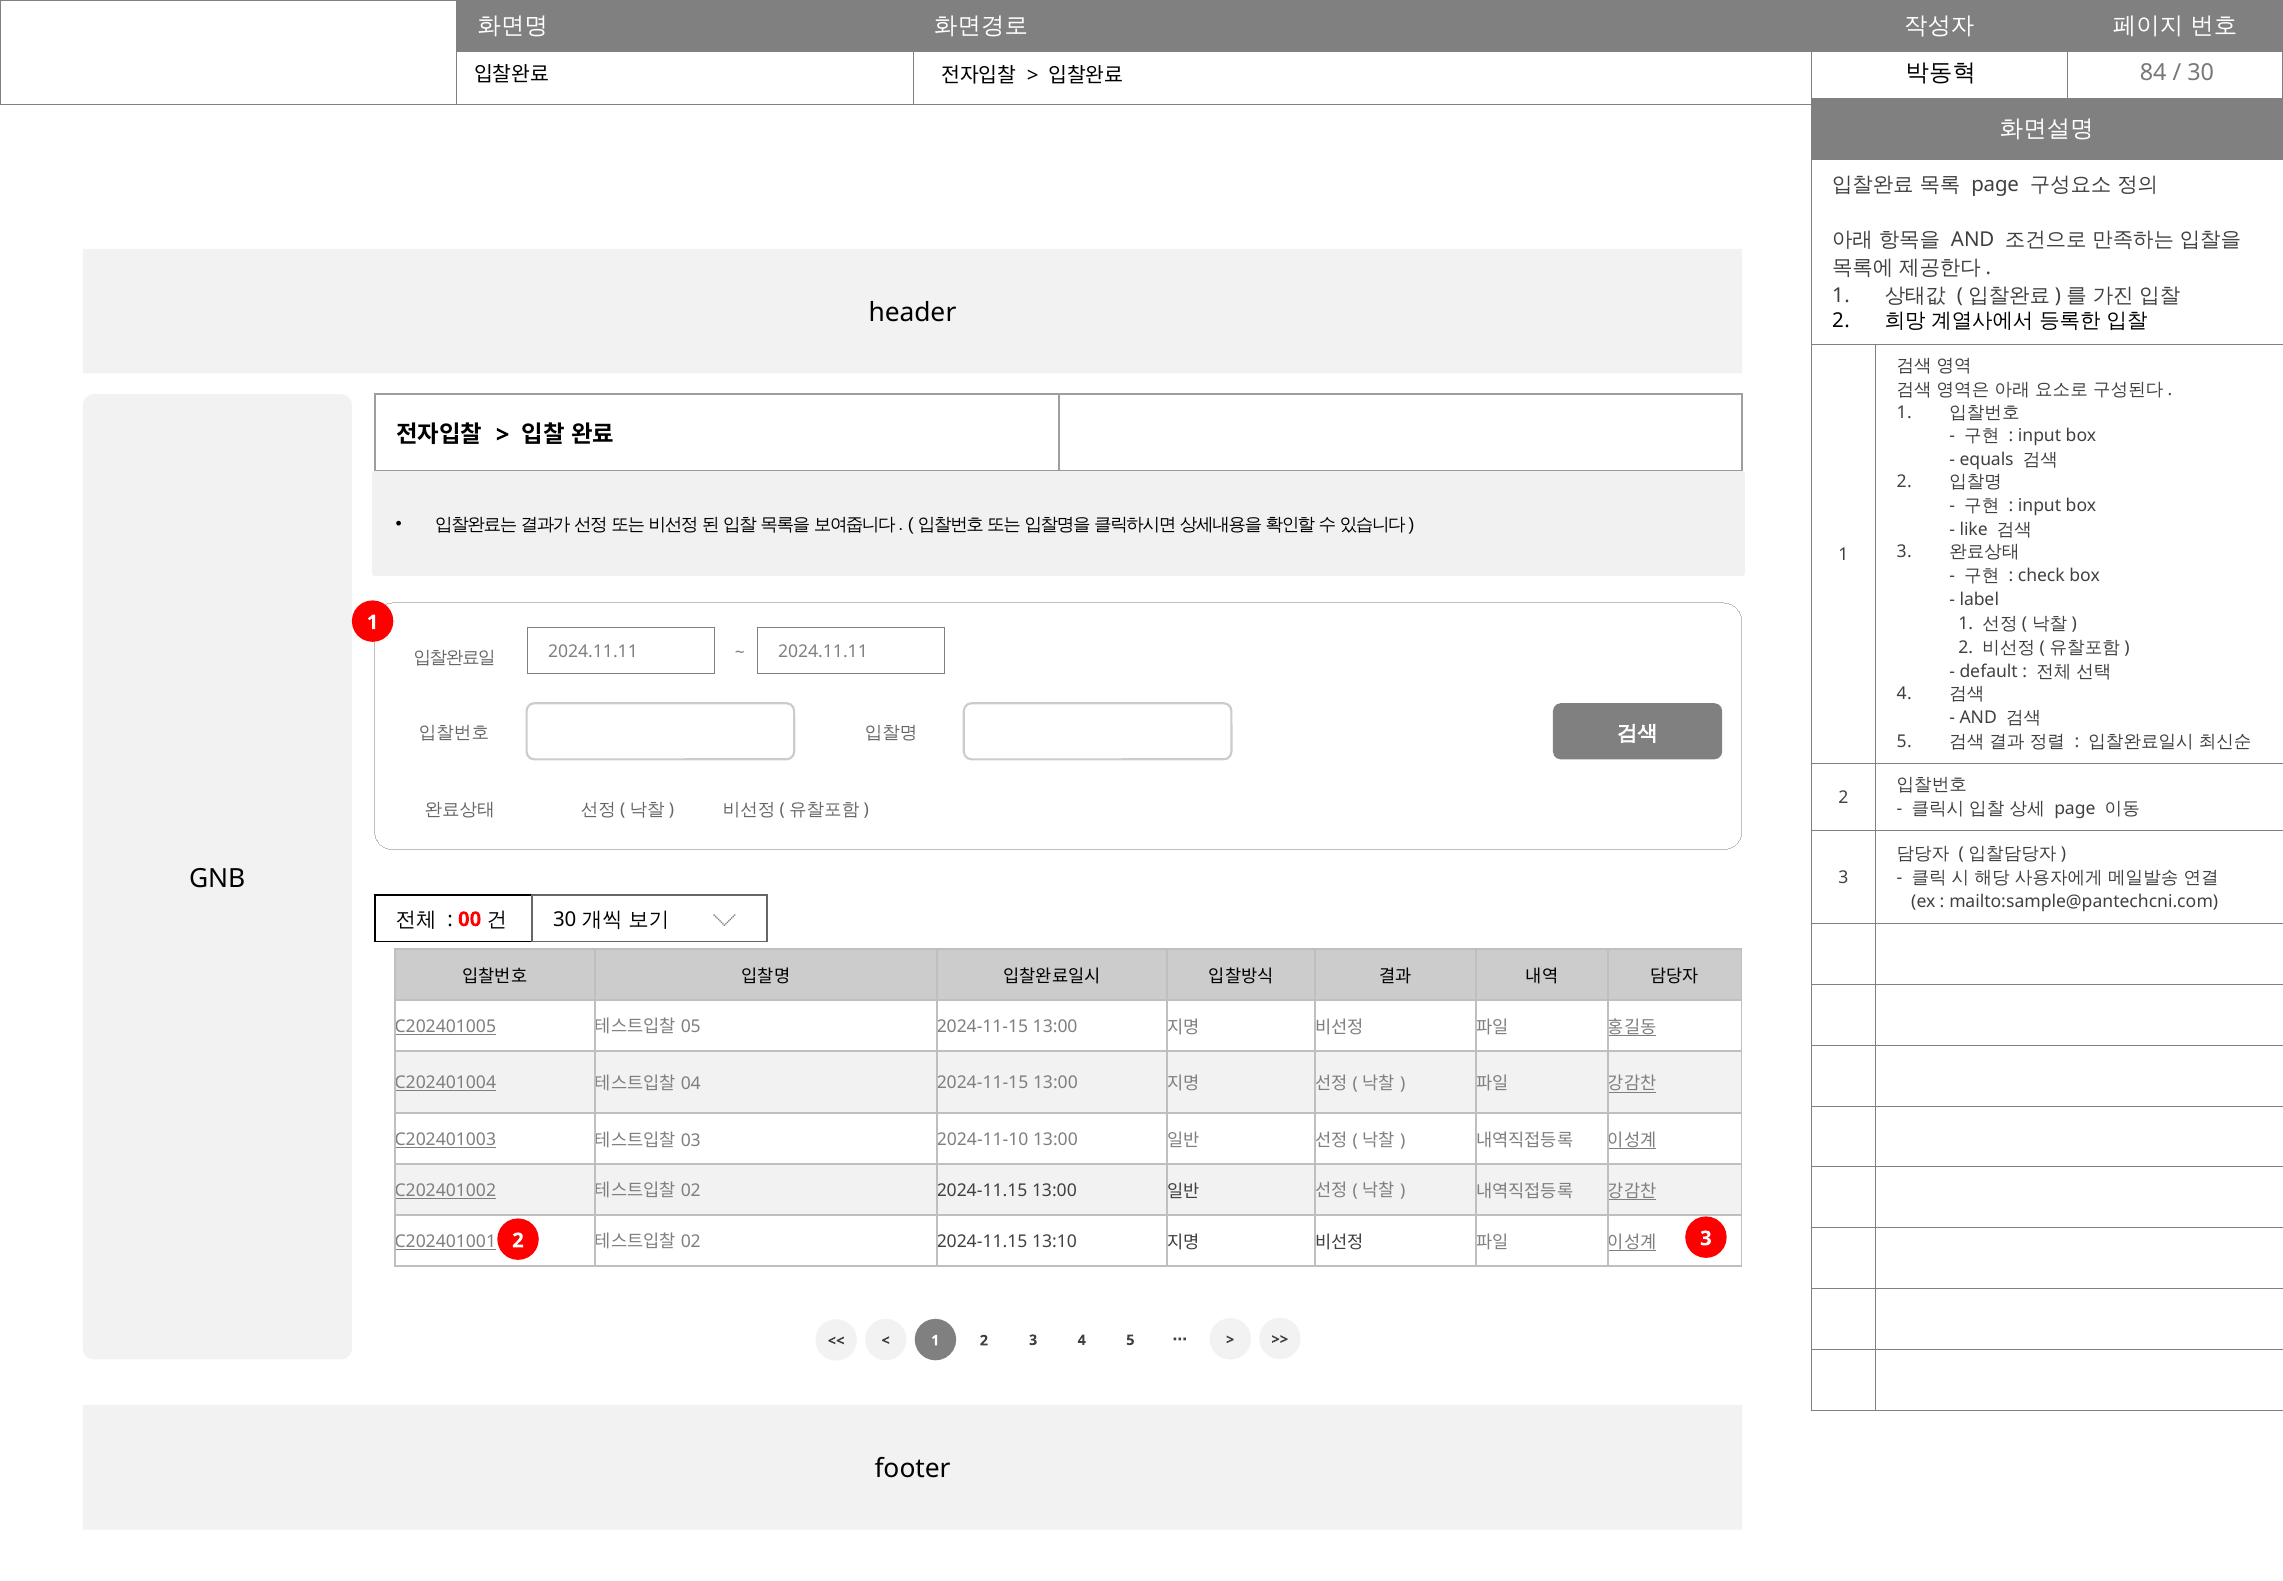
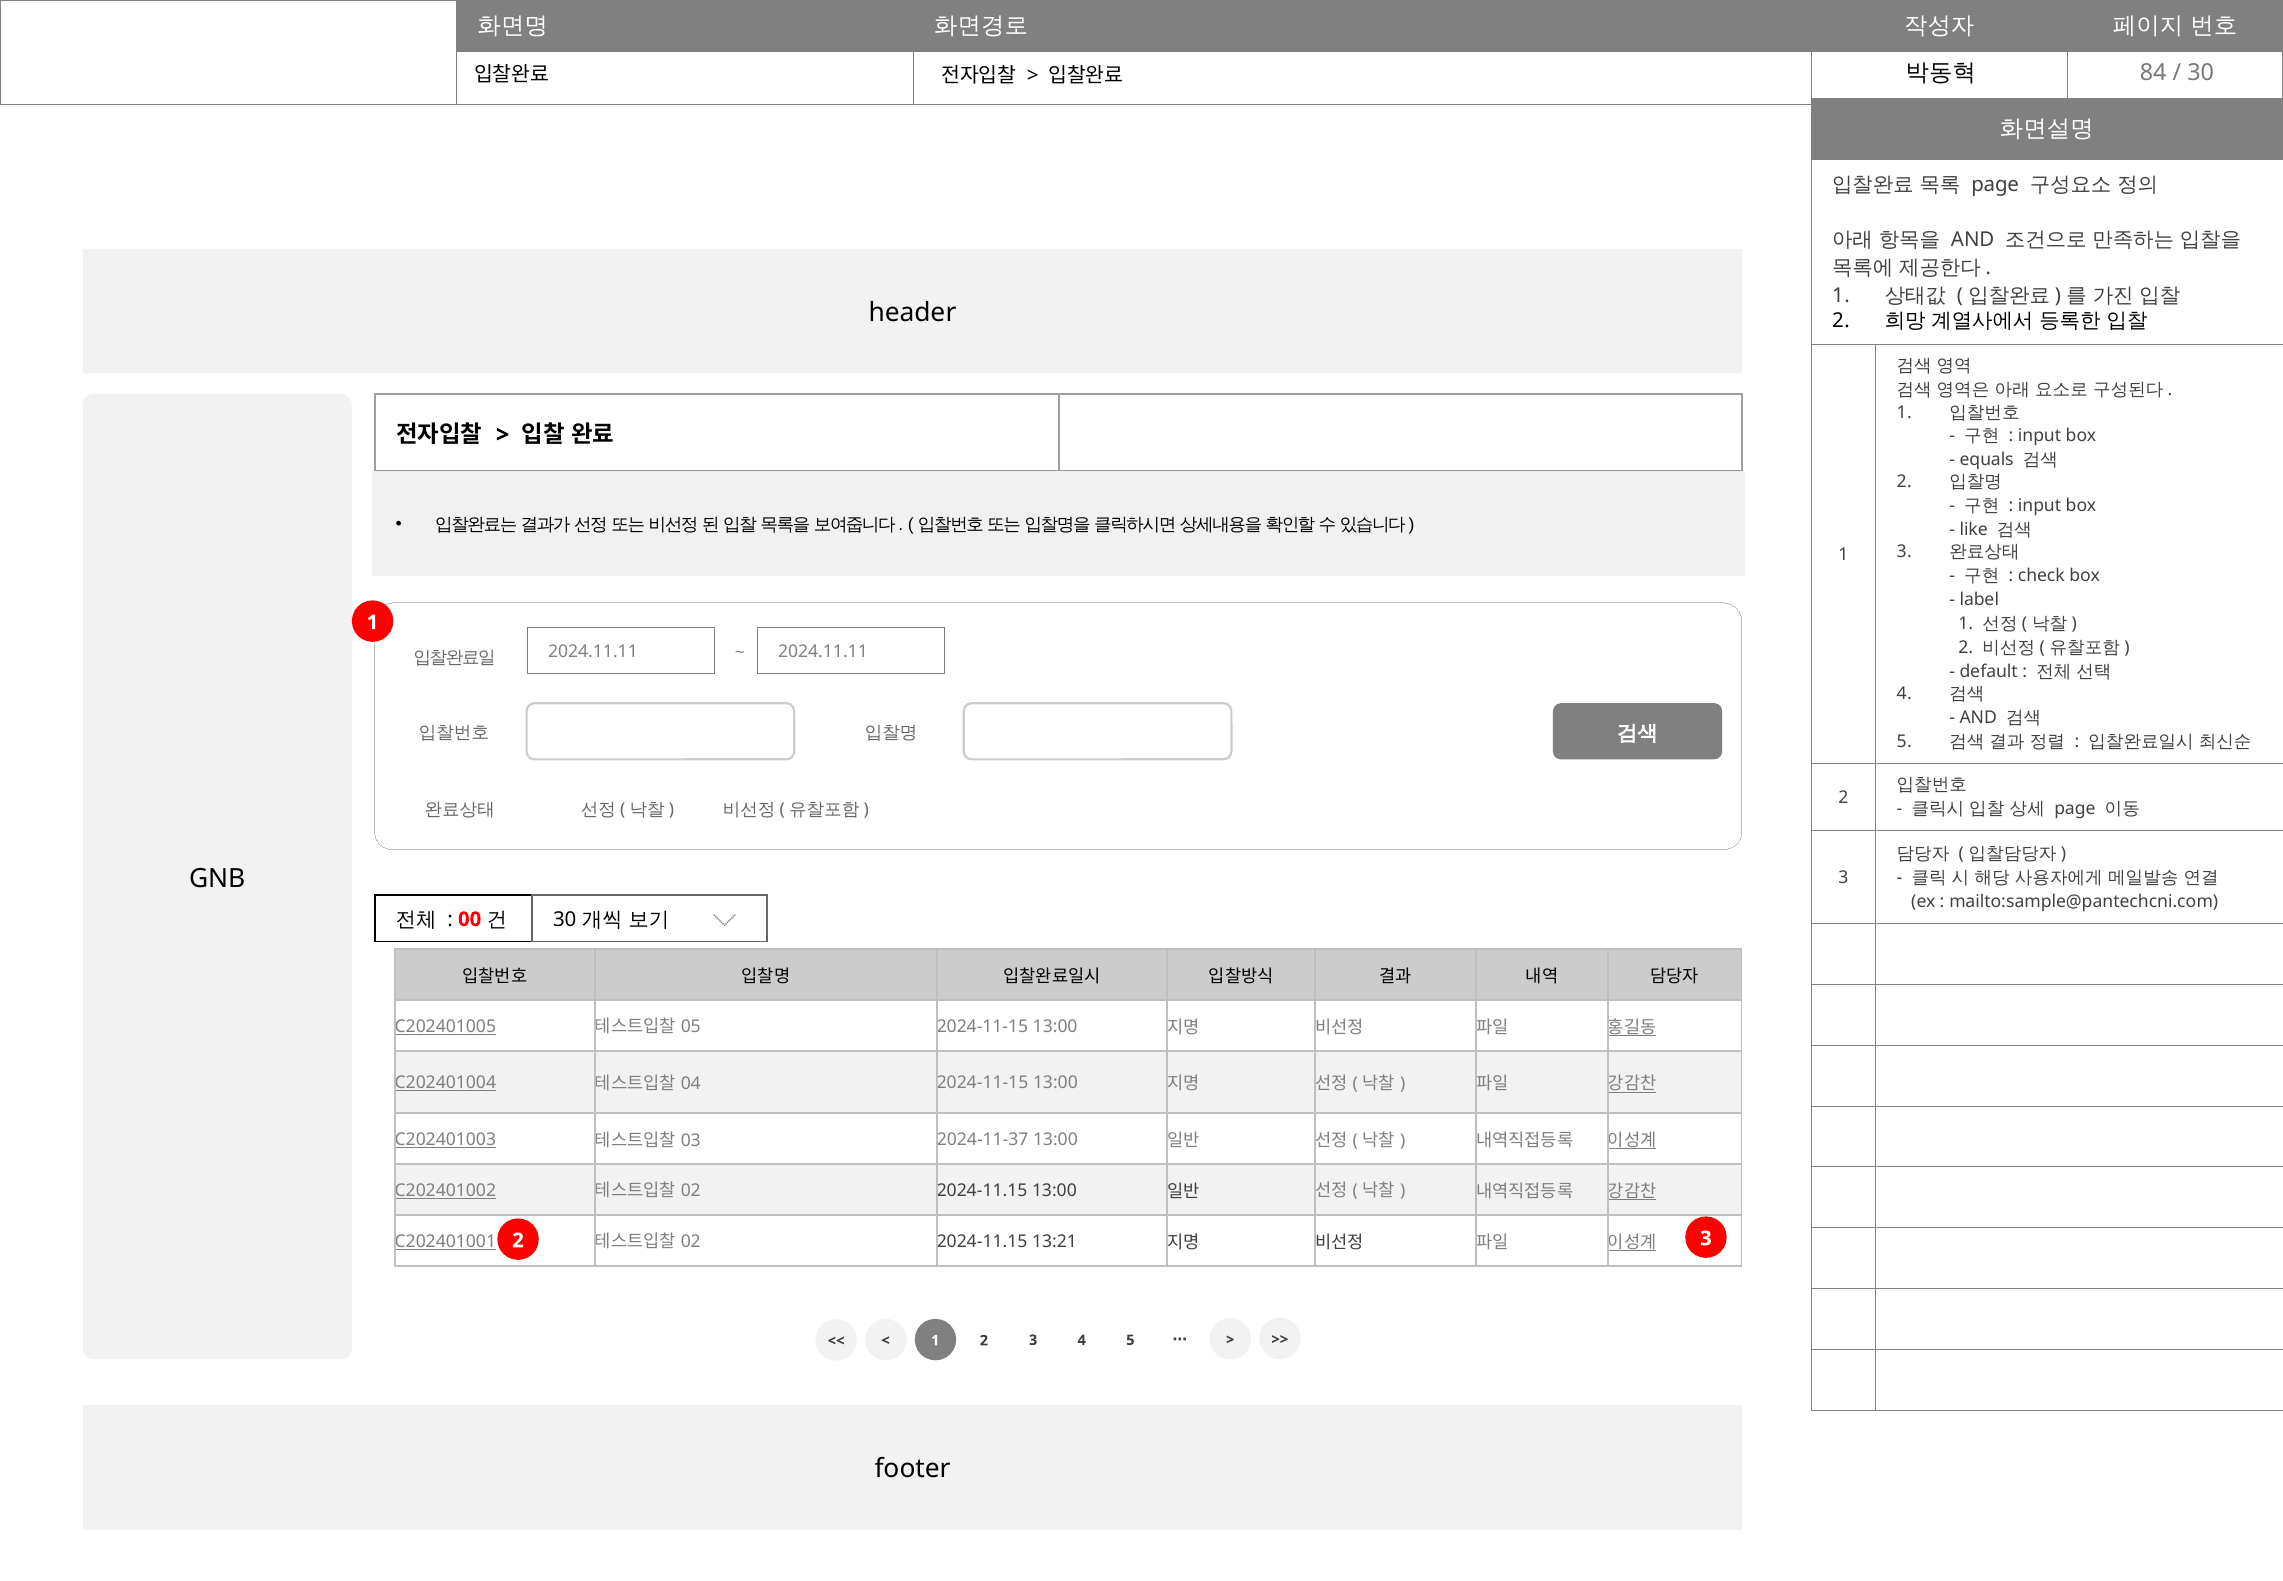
2024-11-10: 2024-11-10 -> 2024-11-37
13:10: 13:10 -> 13:21
